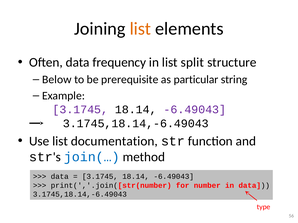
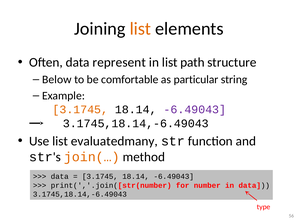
frequency: frequency -> represent
split: split -> path
prerequisite: prerequisite -> comfortable
3.1745 at (80, 110) colour: purple -> orange
documentation: documentation -> evaluatedmany
join(… colour: blue -> orange
